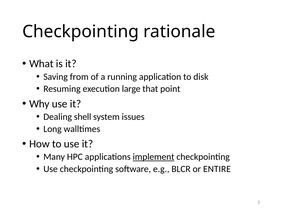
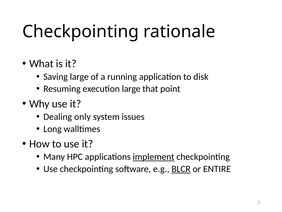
Saving from: from -> large
shell: shell -> only
BLCR underline: none -> present
